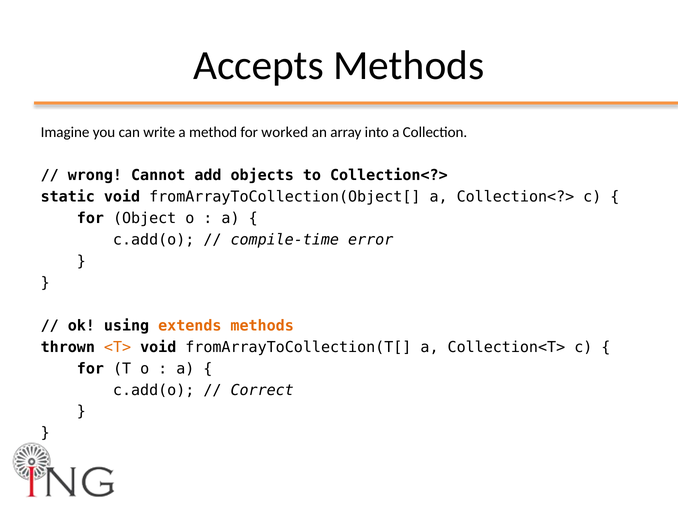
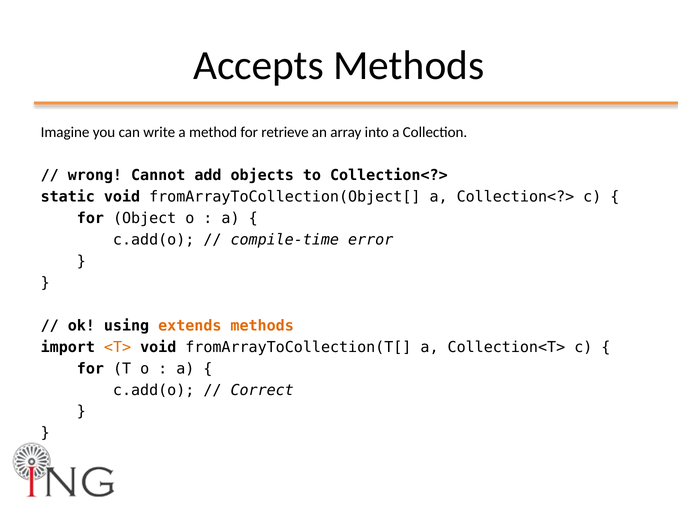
worked: worked -> retrieve
thrown: thrown -> import
